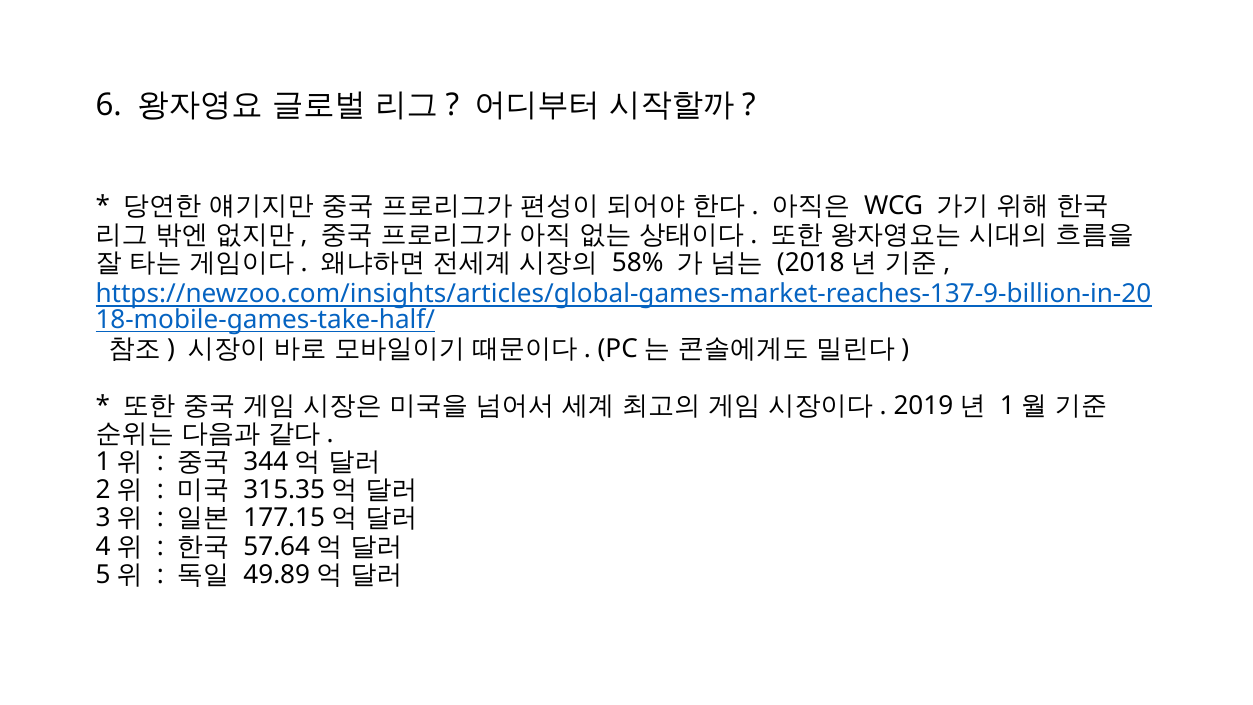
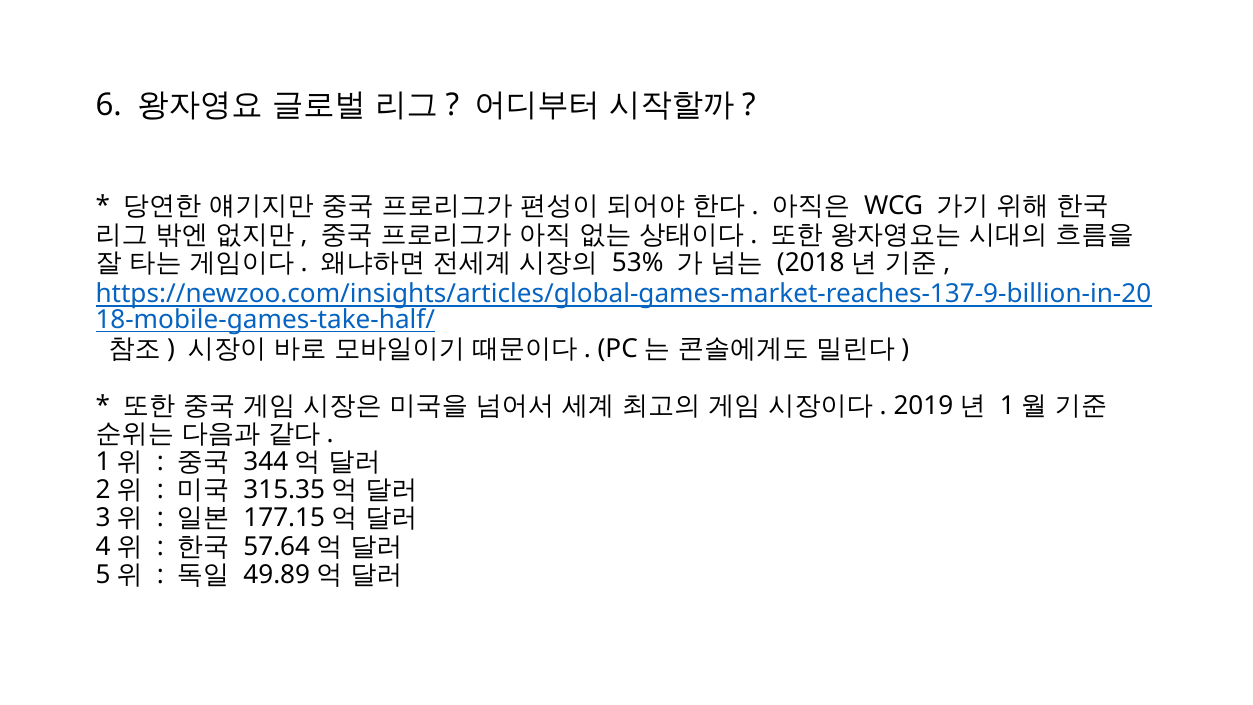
58%: 58% -> 53%
